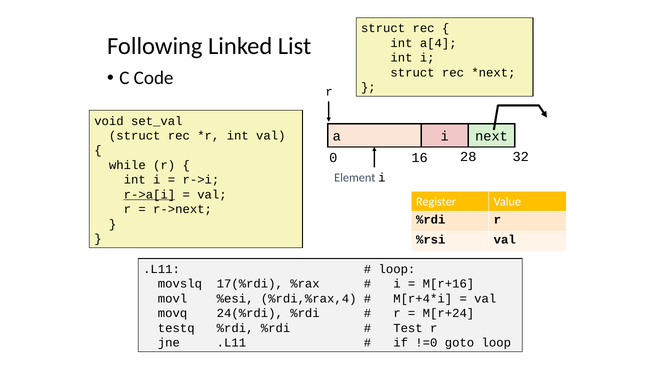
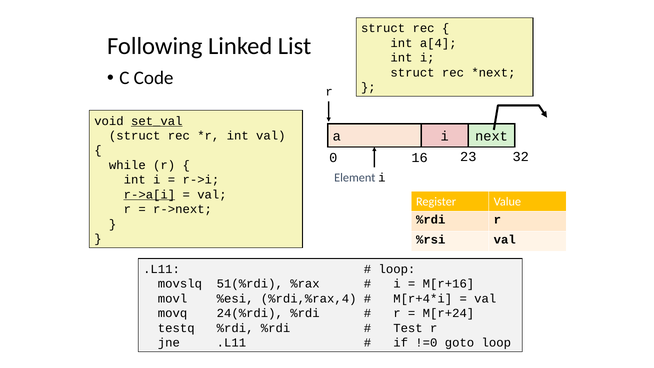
set_val underline: none -> present
28: 28 -> 23
17(%rdi: 17(%rdi -> 51(%rdi
